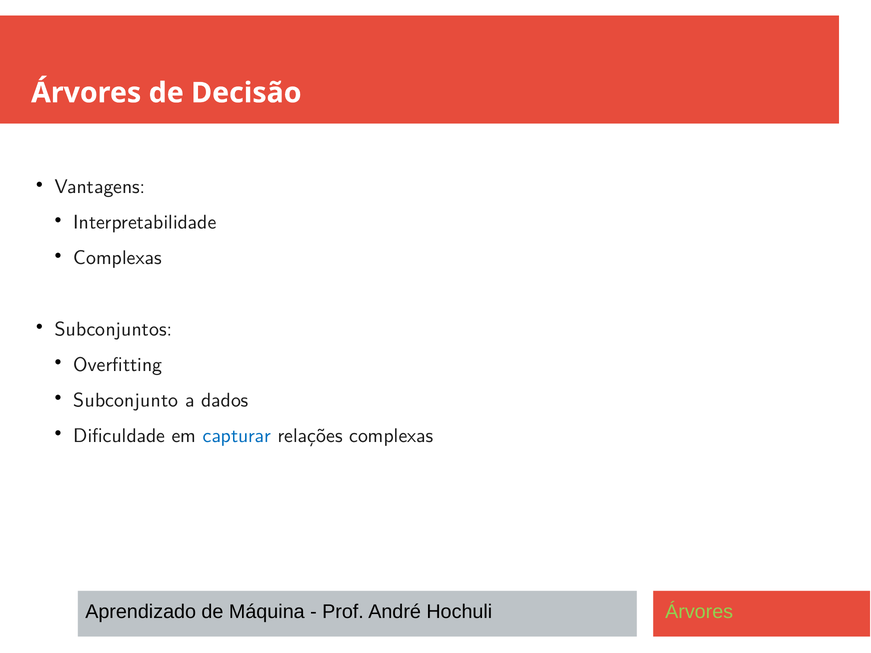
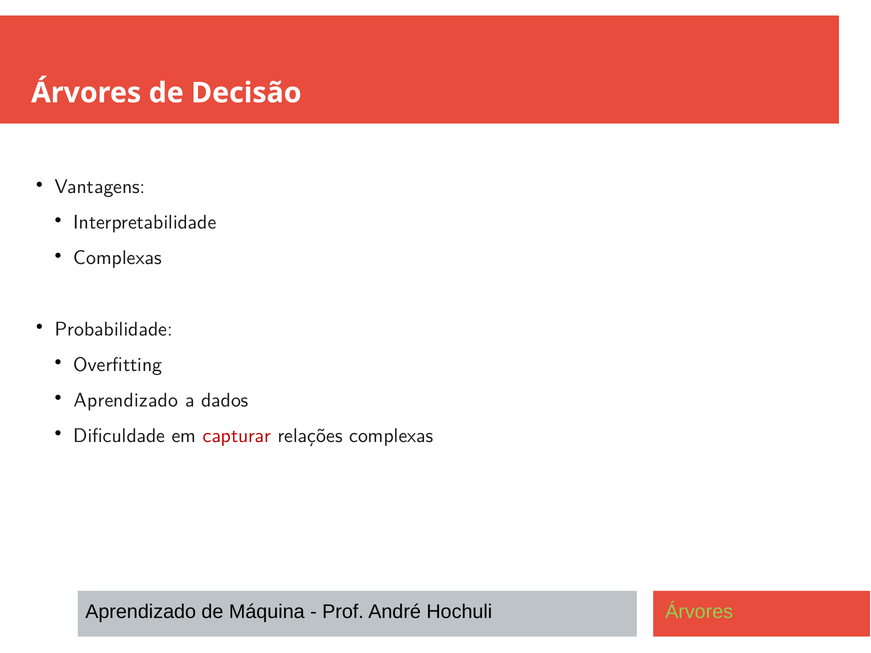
Subconjuntos: Subconjuntos -> Probabilidade
Subconjunto at (126, 400): Subconjunto -> Aprendizado
capturar colour: blue -> red
